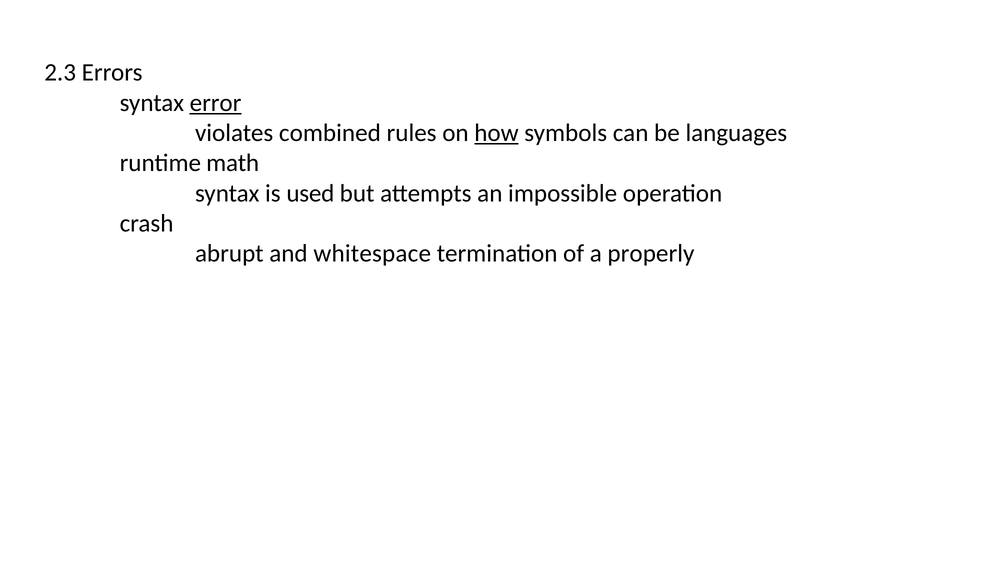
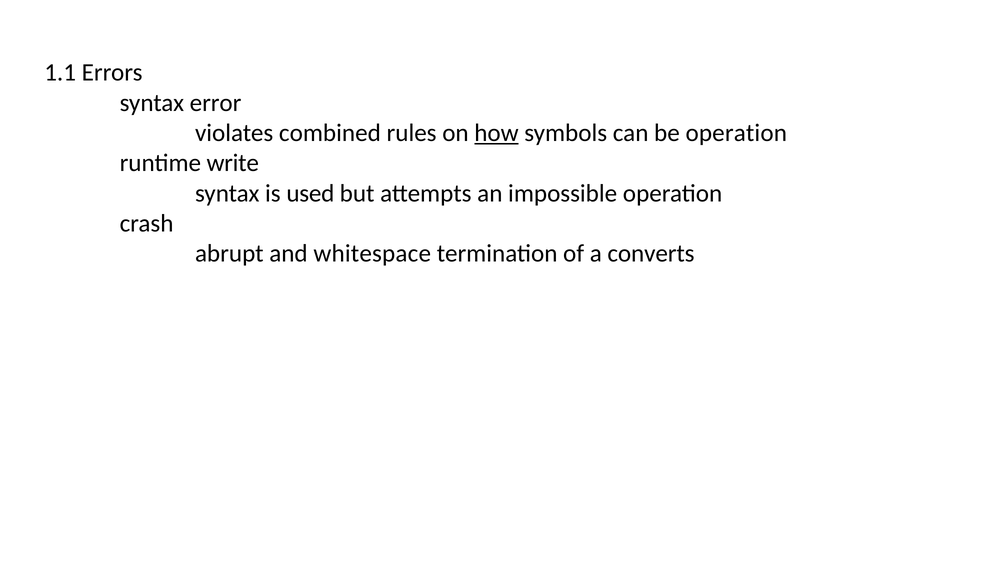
2.3: 2.3 -> 1.1
error underline: present -> none
be languages: languages -> operation
math: math -> write
properly: properly -> converts
